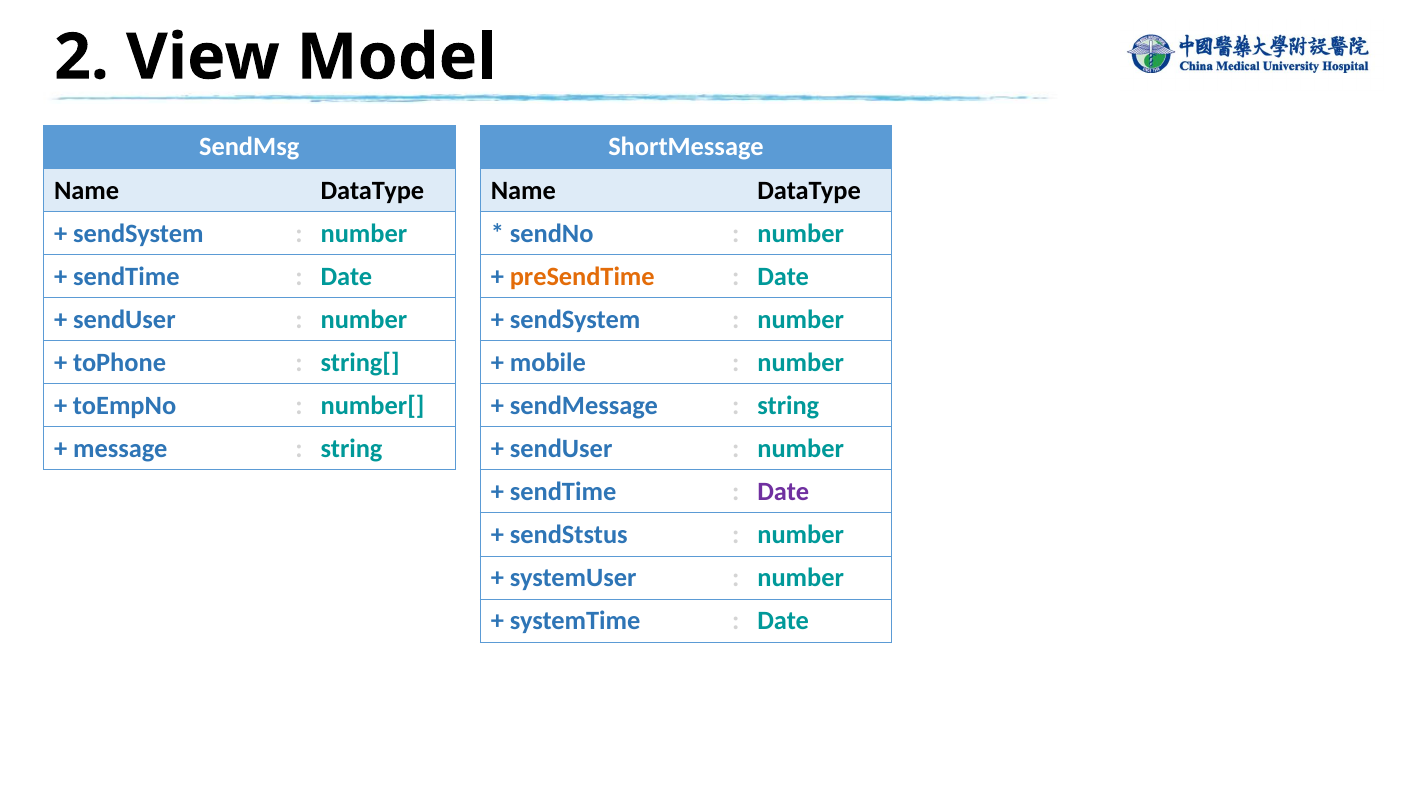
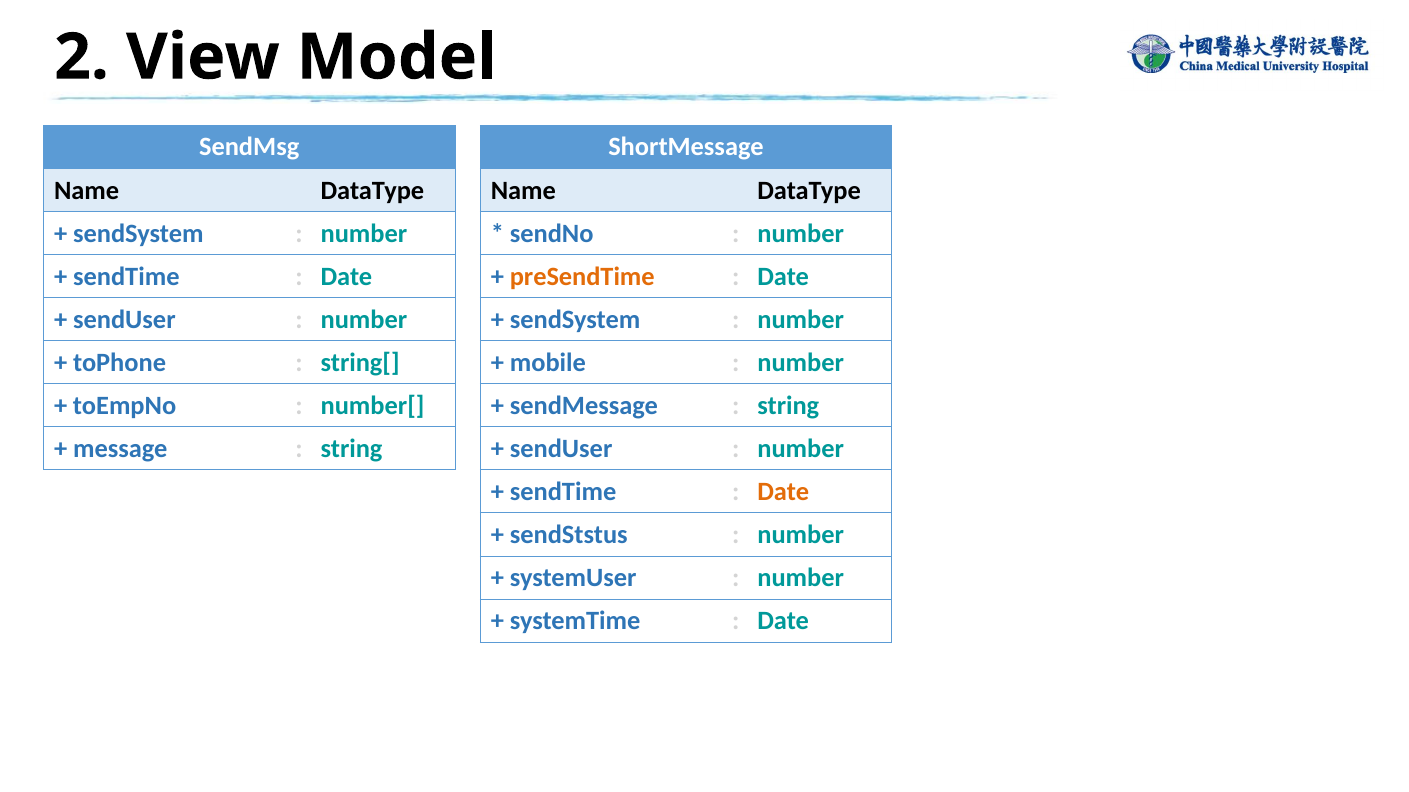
Date at (783, 492) colour: purple -> orange
